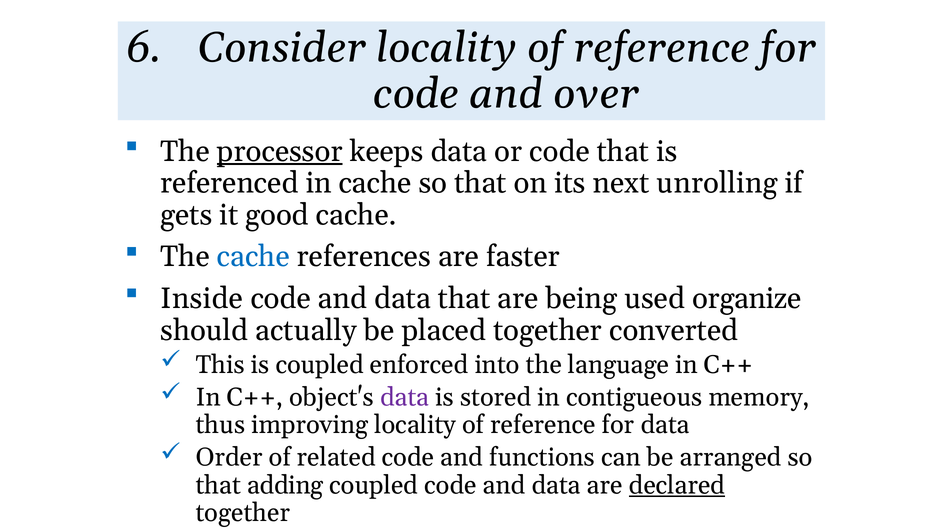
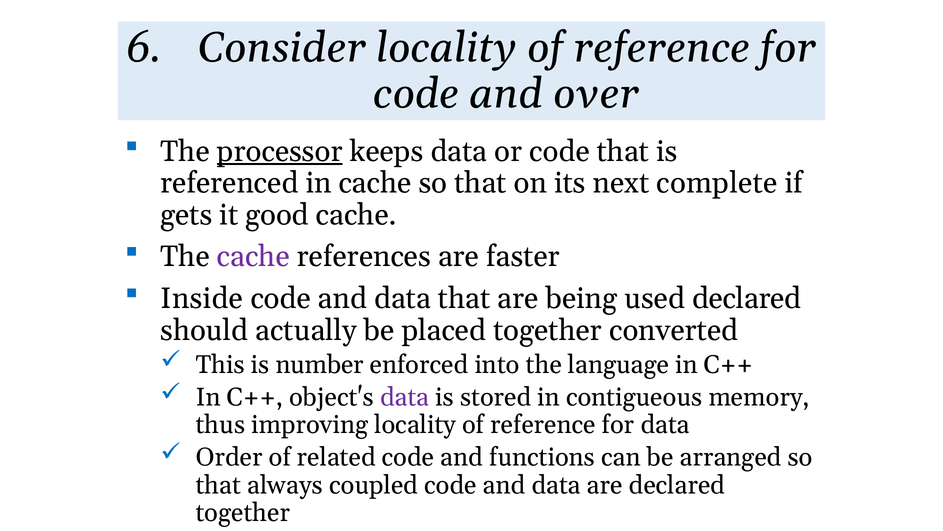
unrolling: unrolling -> complete
cache at (253, 256) colour: blue -> purple
used organize: organize -> declared
is coupled: coupled -> number
adding: adding -> always
declared at (677, 485) underline: present -> none
